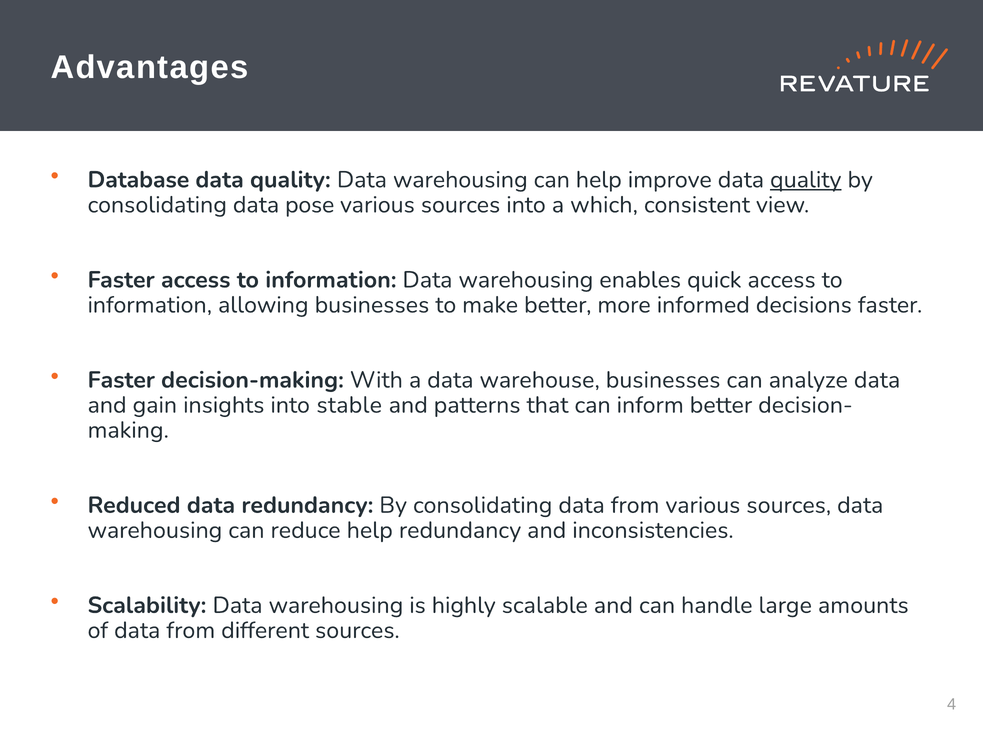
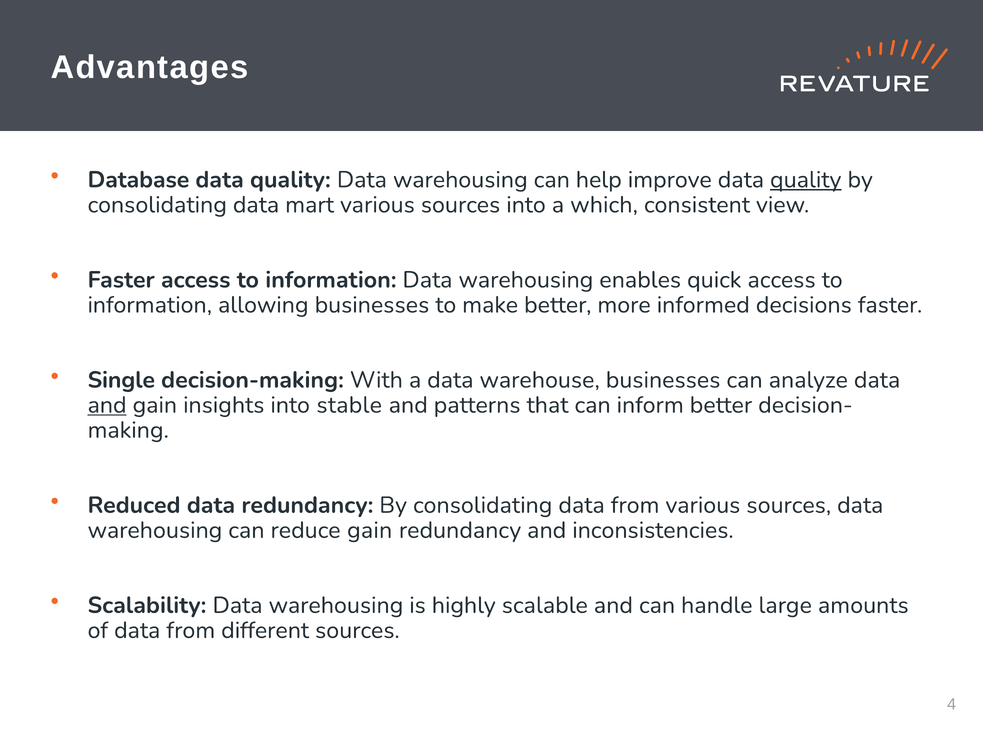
pose: pose -> mart
Faster at (121, 380): Faster -> Single
and at (107, 405) underline: none -> present
reduce help: help -> gain
